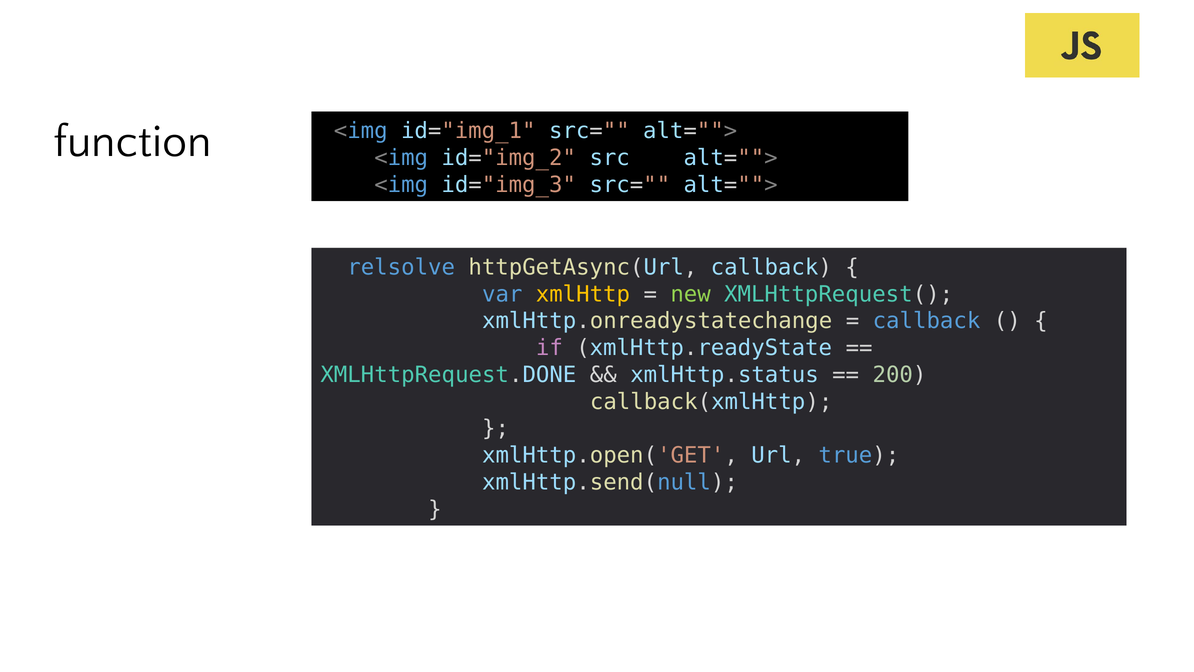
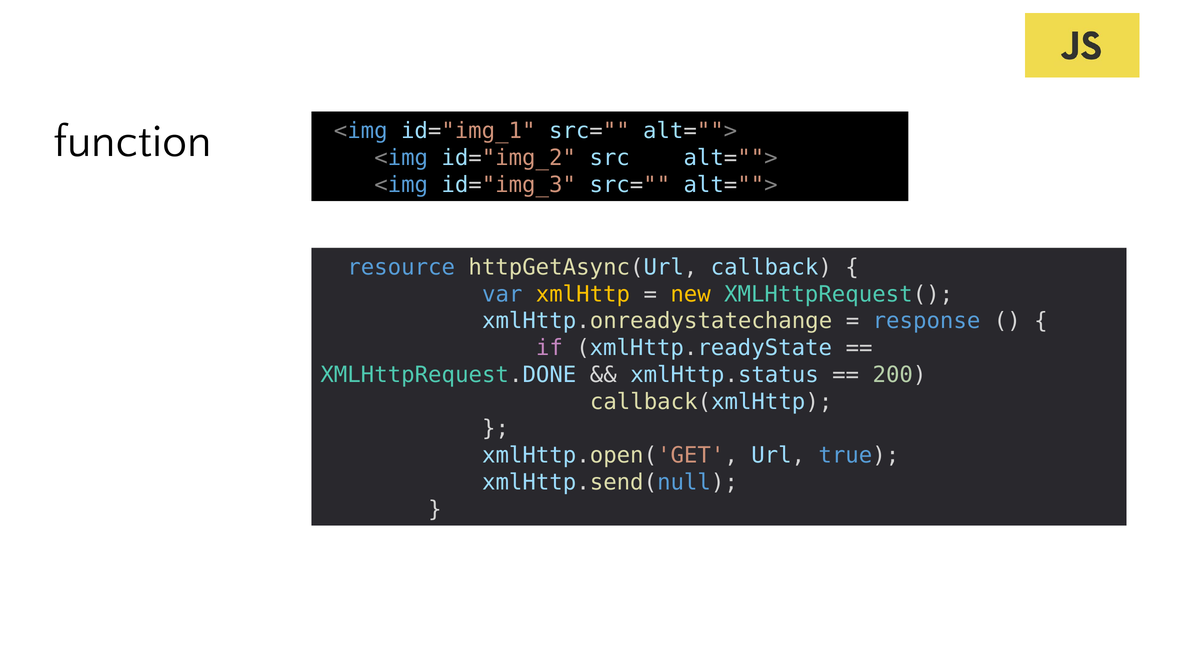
relsolve: relsolve -> resource
new colour: light green -> yellow
callback at (927, 321): callback -> response
